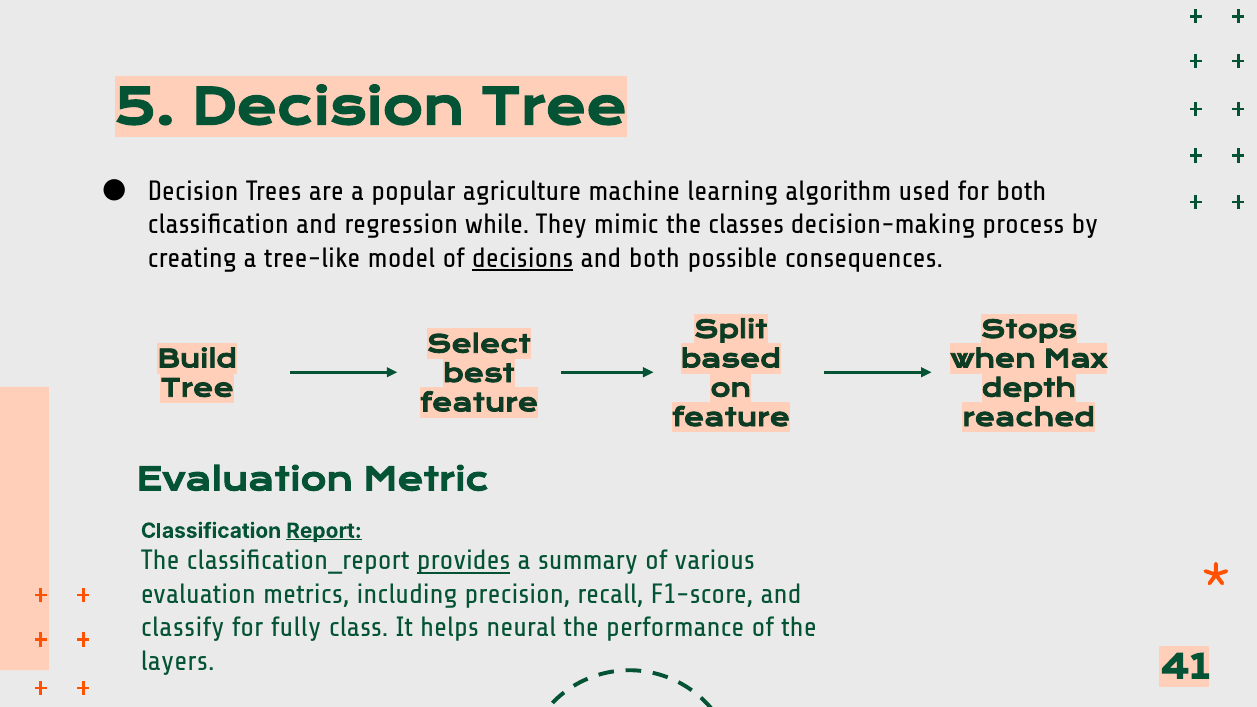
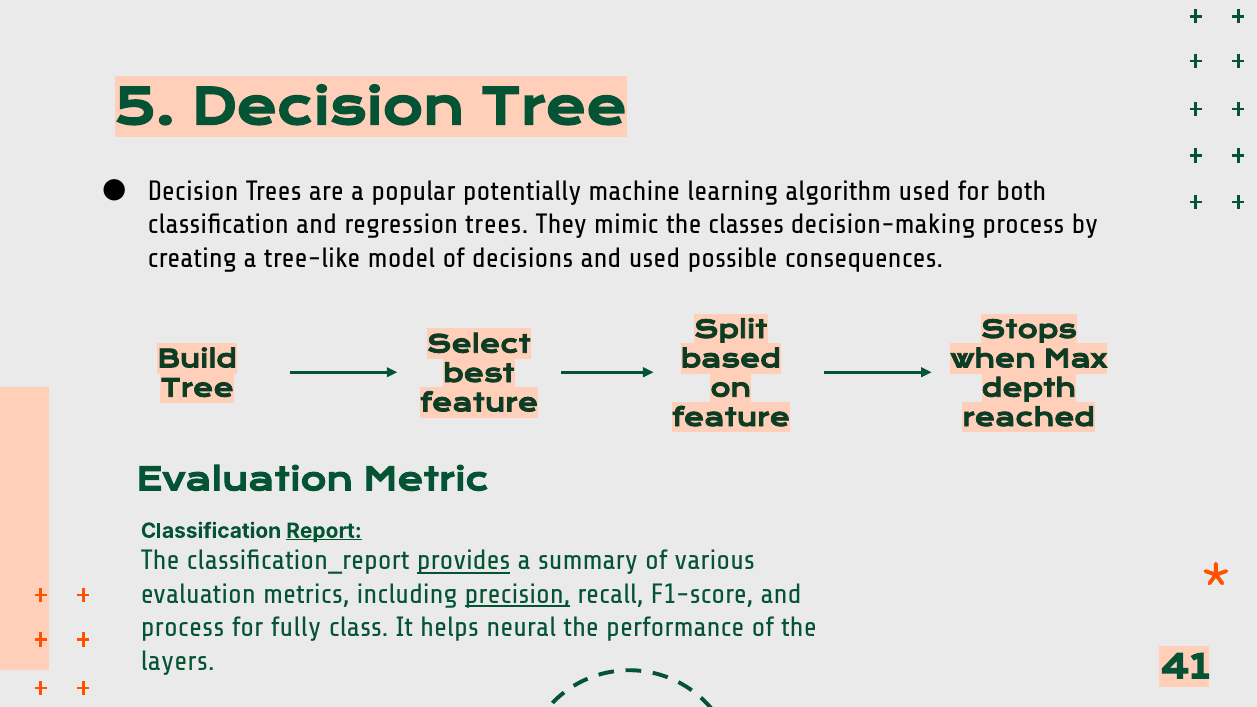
agriculture: agriculture -> potentially
regression while: while -> trees
decisions underline: present -> none
and both: both -> used
precision underline: none -> present
classify at (183, 628): classify -> process
